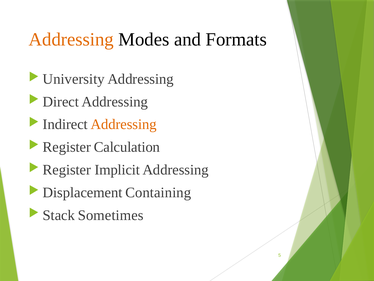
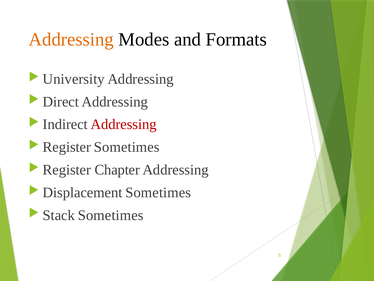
Addressing at (124, 124) colour: orange -> red
Register Calculation: Calculation -> Sometimes
Implicit: Implicit -> Chapter
Displacement Containing: Containing -> Sometimes
